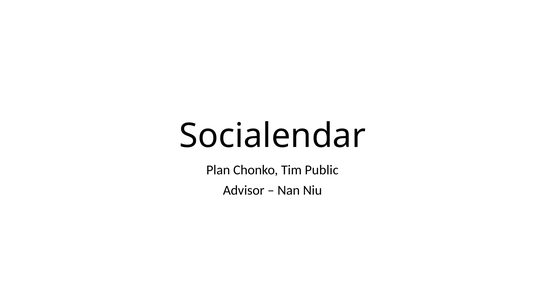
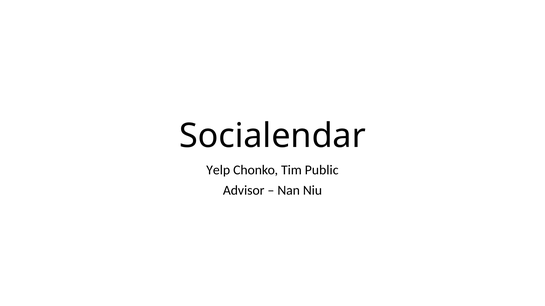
Plan: Plan -> Yelp
